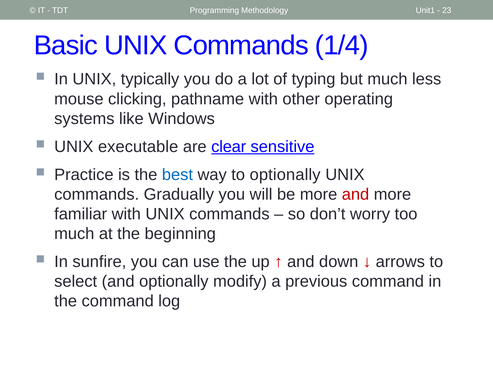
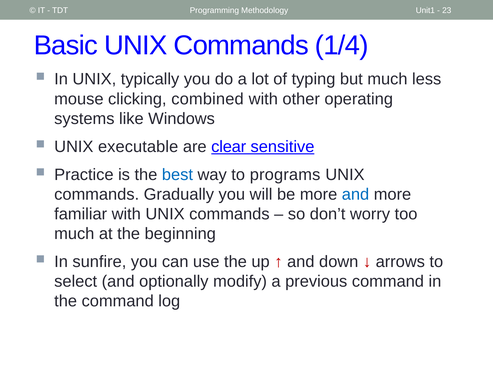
pathname: pathname -> combined
to optionally: optionally -> programs
and at (356, 194) colour: red -> blue
